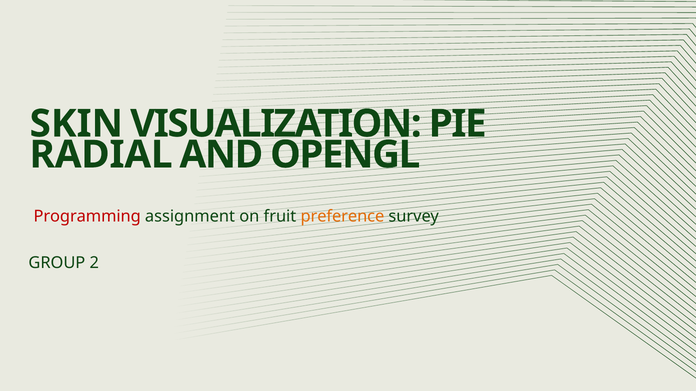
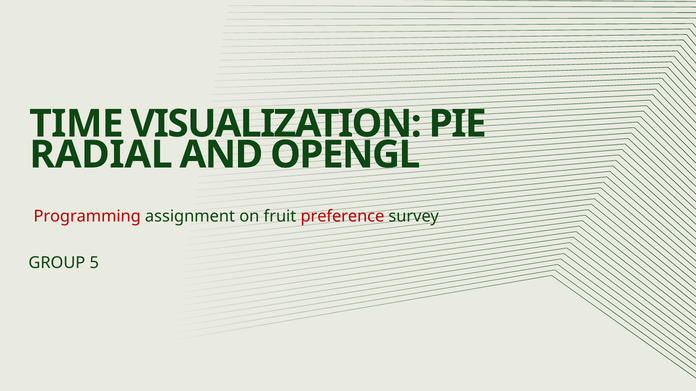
SKIN: SKIN -> TIME
preference colour: orange -> red
2: 2 -> 5
